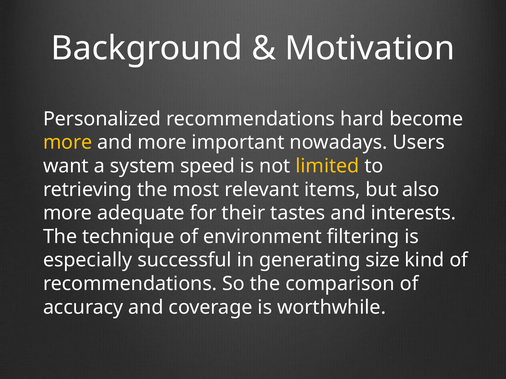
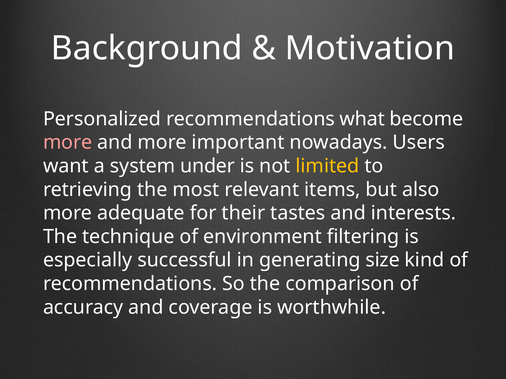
hard: hard -> what
more at (68, 143) colour: yellow -> pink
speed: speed -> under
